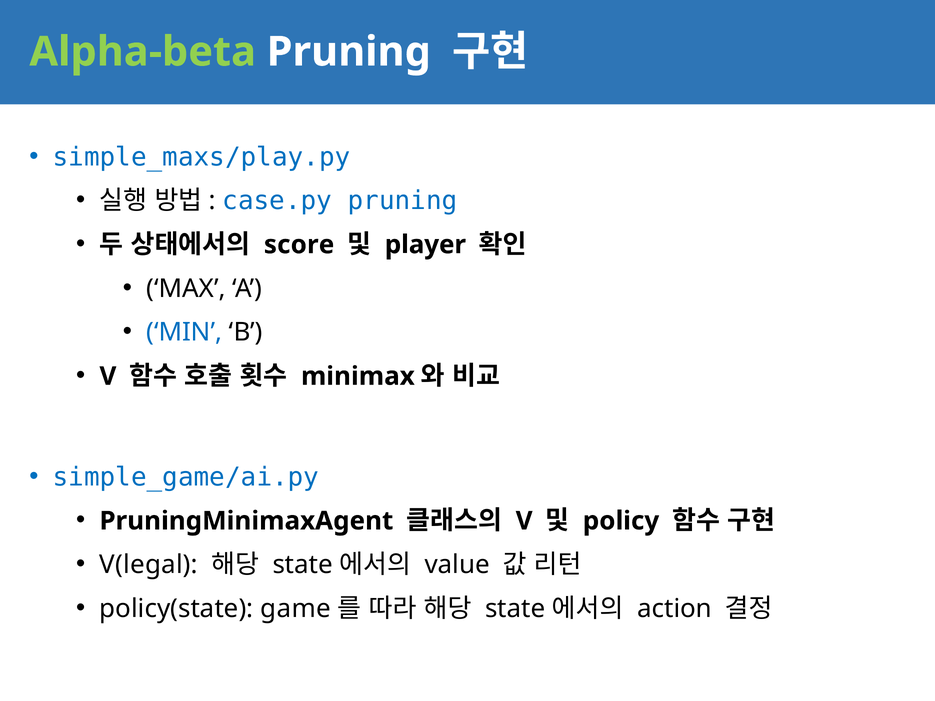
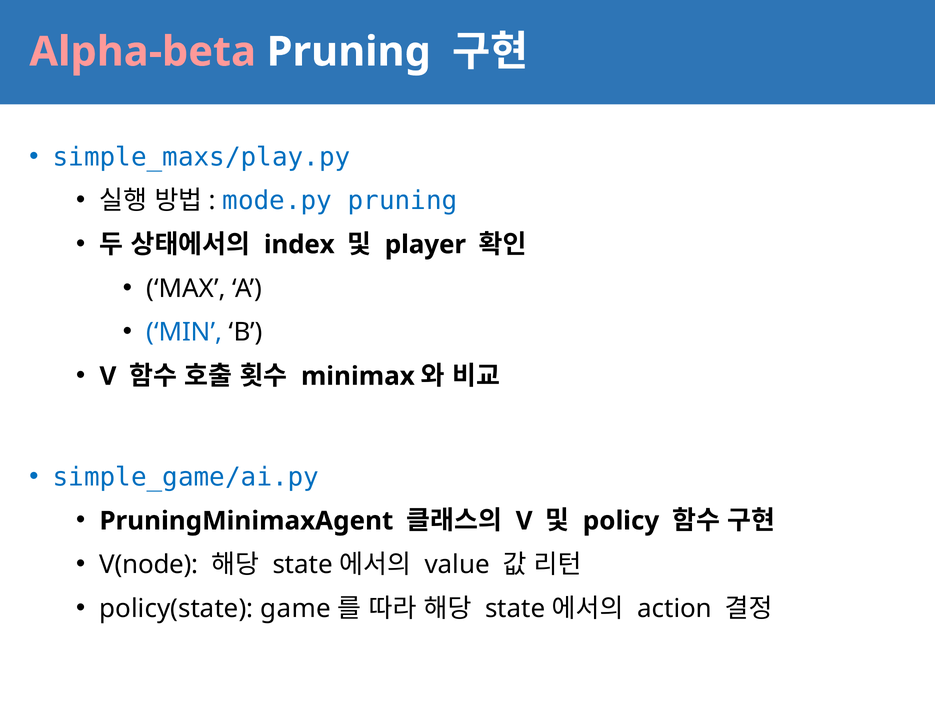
Alpha-beta colour: light green -> pink
case.py: case.py -> mode.py
score: score -> index
V(legal: V(legal -> V(node
